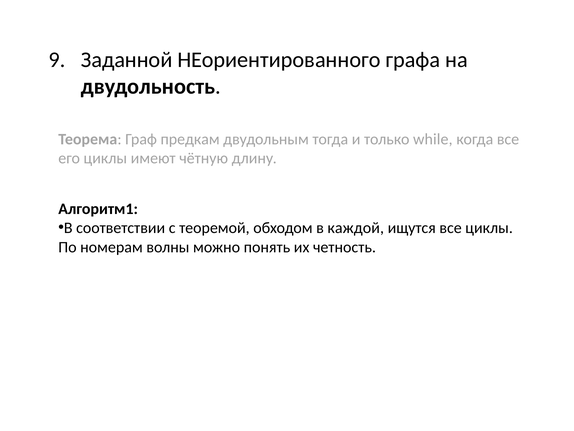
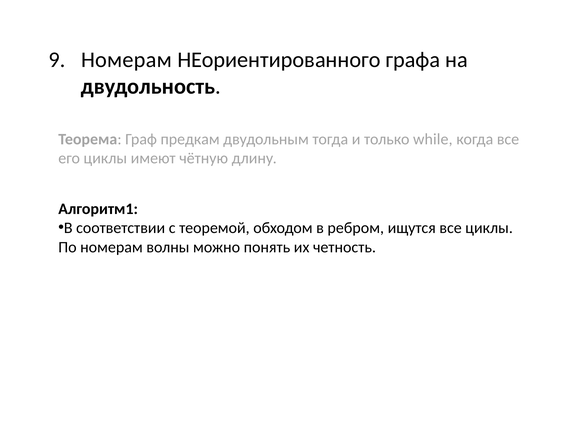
Заданной at (127, 60): Заданной -> Номерам
каждой: каждой -> ребром
